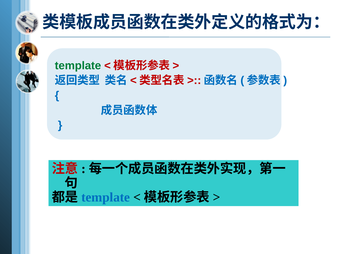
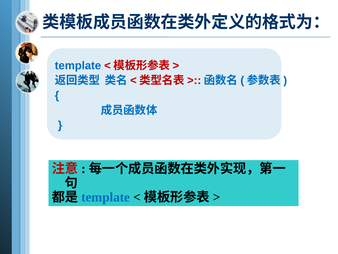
template at (78, 65) colour: green -> blue
